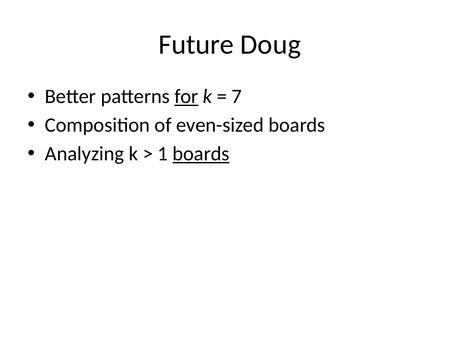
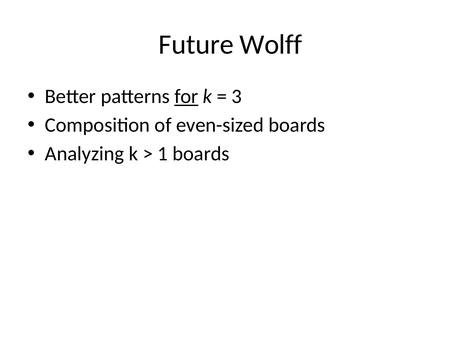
Doug: Doug -> Wolff
7: 7 -> 3
boards at (201, 154) underline: present -> none
